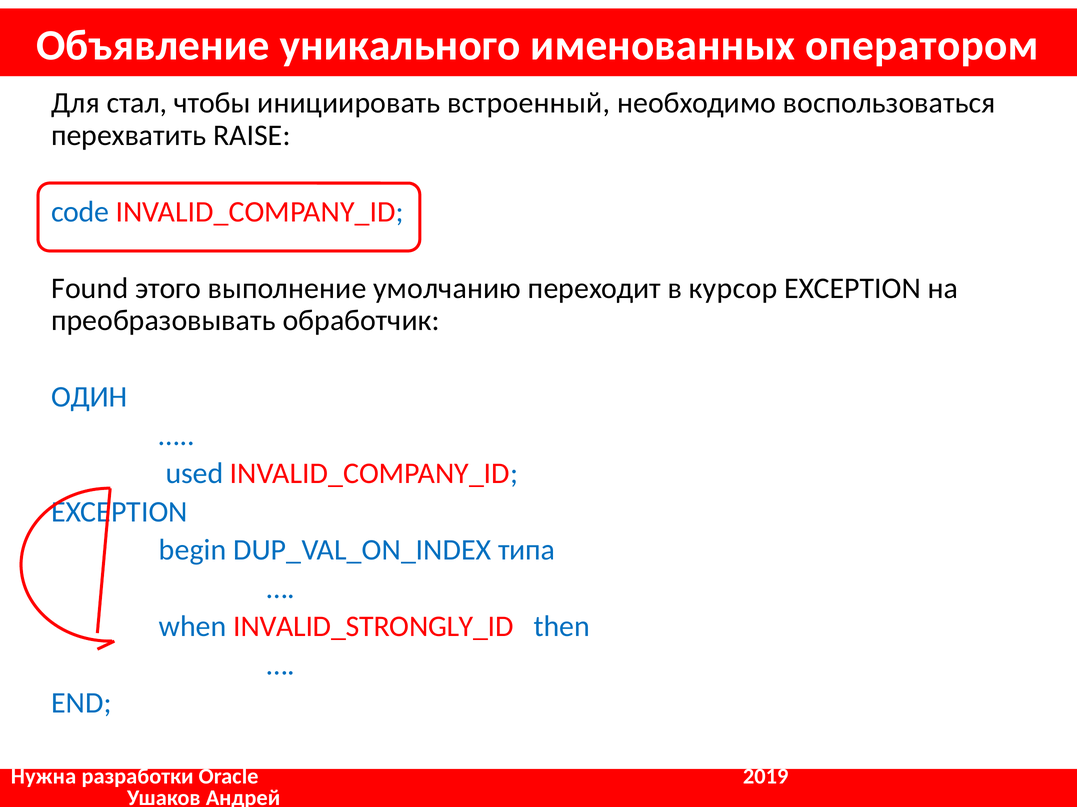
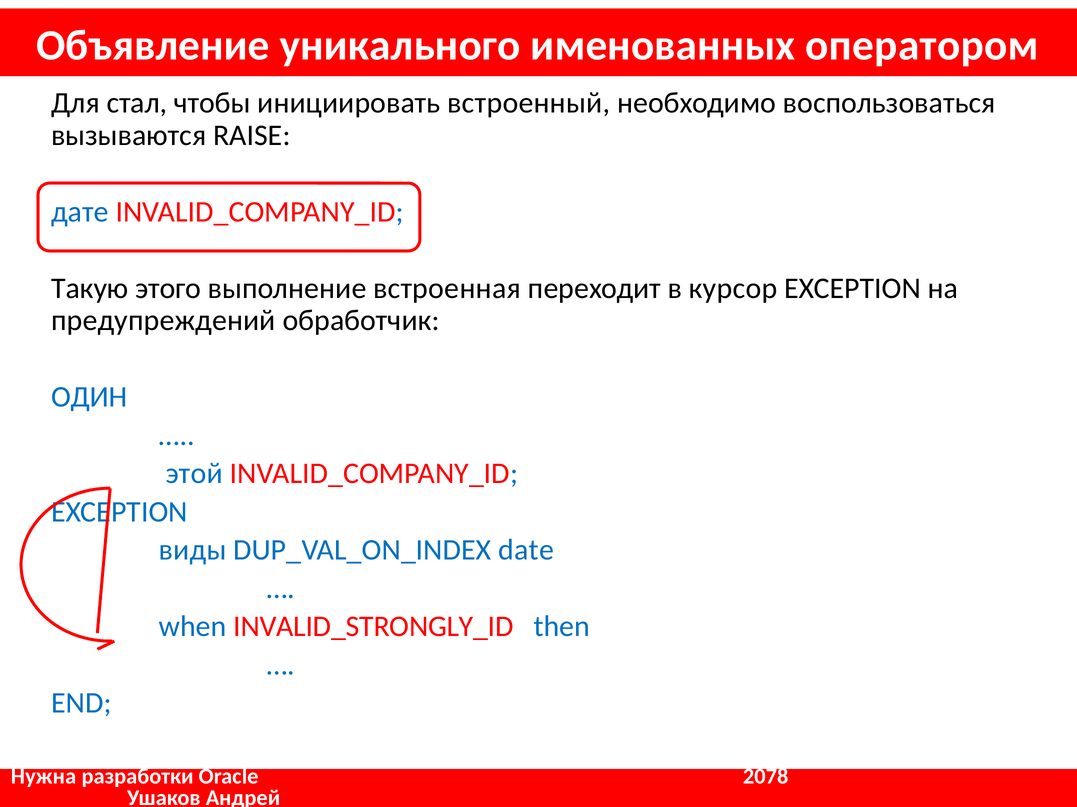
перехватить: перехватить -> вызываются
code: code -> дате
Found: Found -> Такую
умолчанию: умолчанию -> встроенная
преобразовывать: преобразовывать -> предупреждений
used: used -> этой
begin: begin -> виды
типа: типа -> date
2019: 2019 -> 2078
